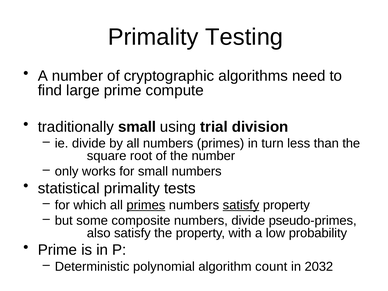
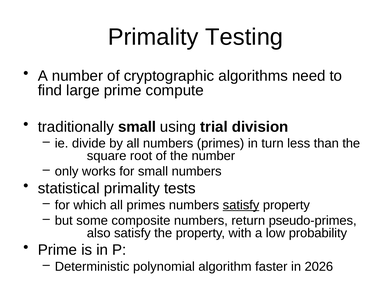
primes at (146, 205) underline: present -> none
numbers divide: divide -> return
count: count -> faster
2032: 2032 -> 2026
